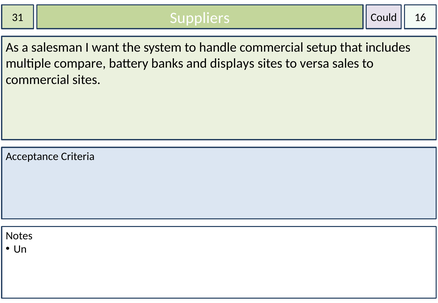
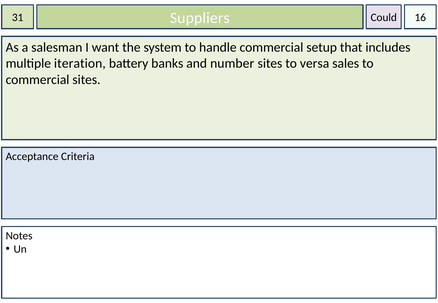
compare: compare -> iteration
displays: displays -> number
